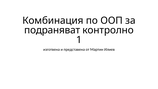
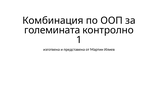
подраняват: подраняват -> големината
